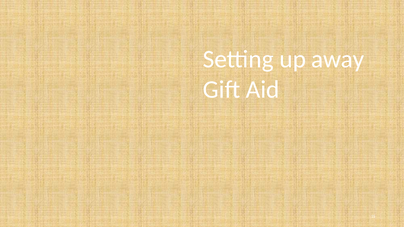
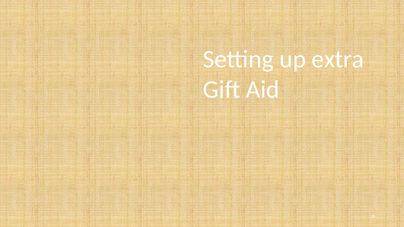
away: away -> extra
